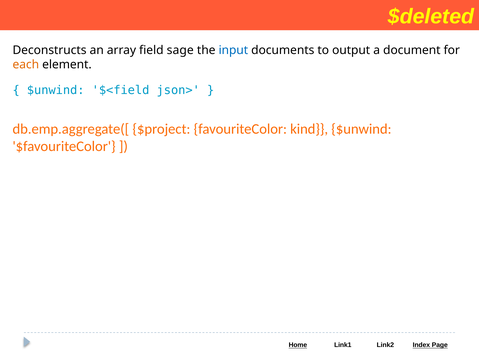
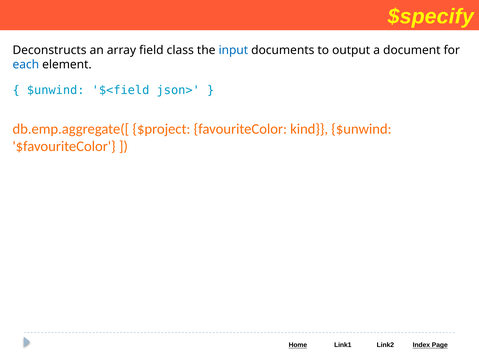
$deleted: $deleted -> $specify
sage: sage -> class
each colour: orange -> blue
